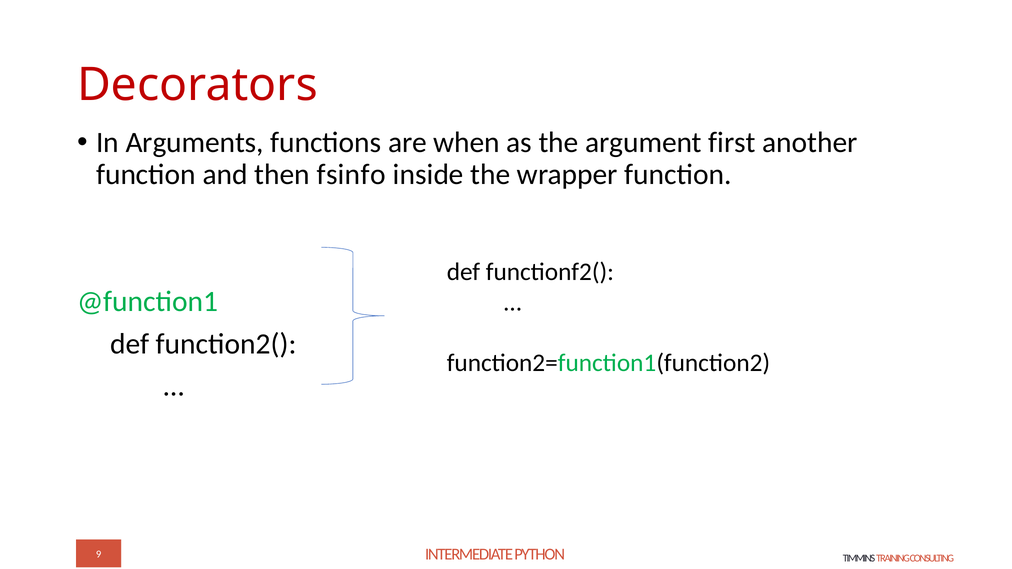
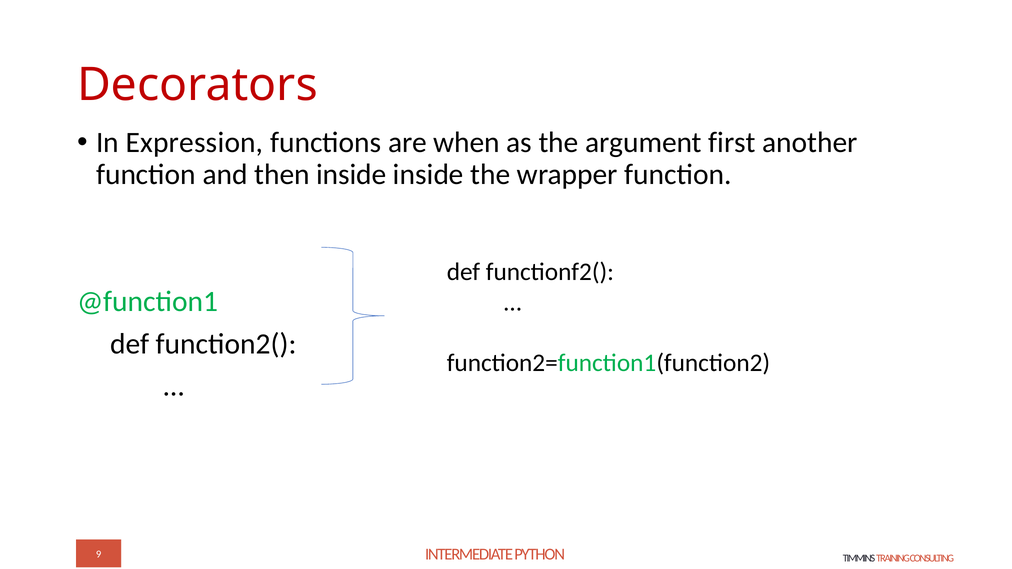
Arguments: Arguments -> Expression
then fsinfo: fsinfo -> inside
